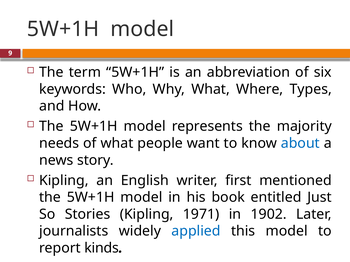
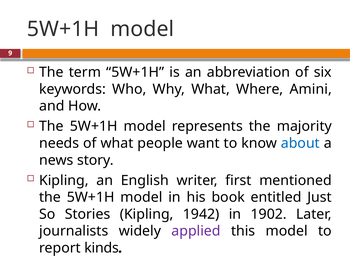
Types: Types -> Amini
1971: 1971 -> 1942
applied colour: blue -> purple
